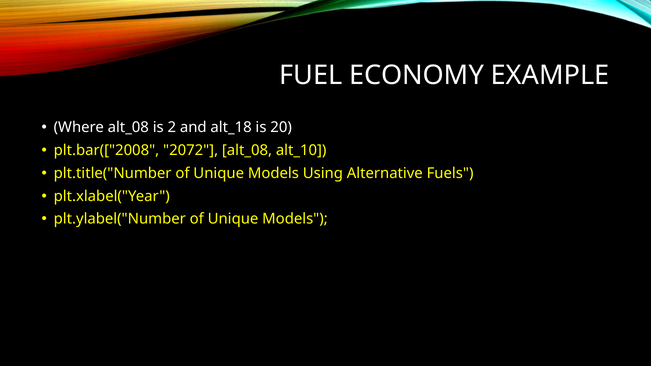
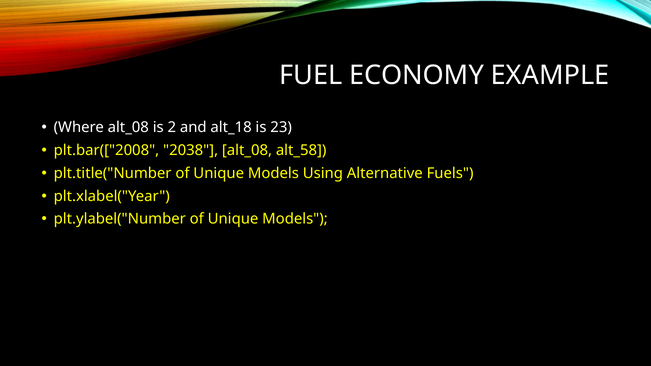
20: 20 -> 23
2072: 2072 -> 2038
alt_10: alt_10 -> alt_58
